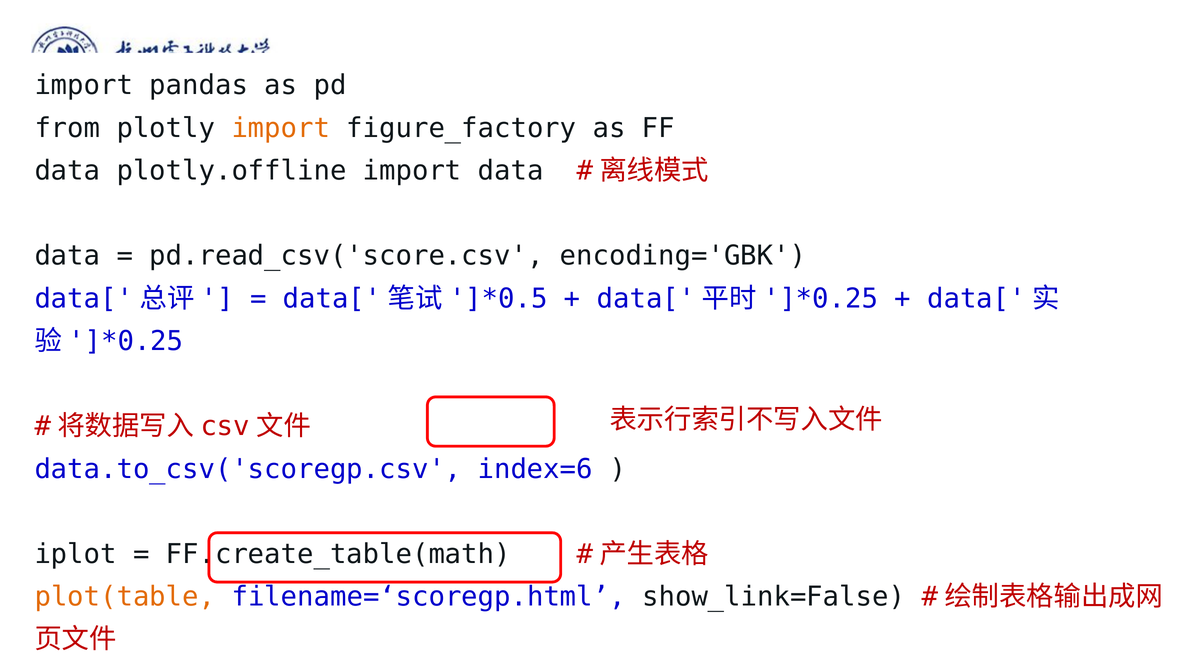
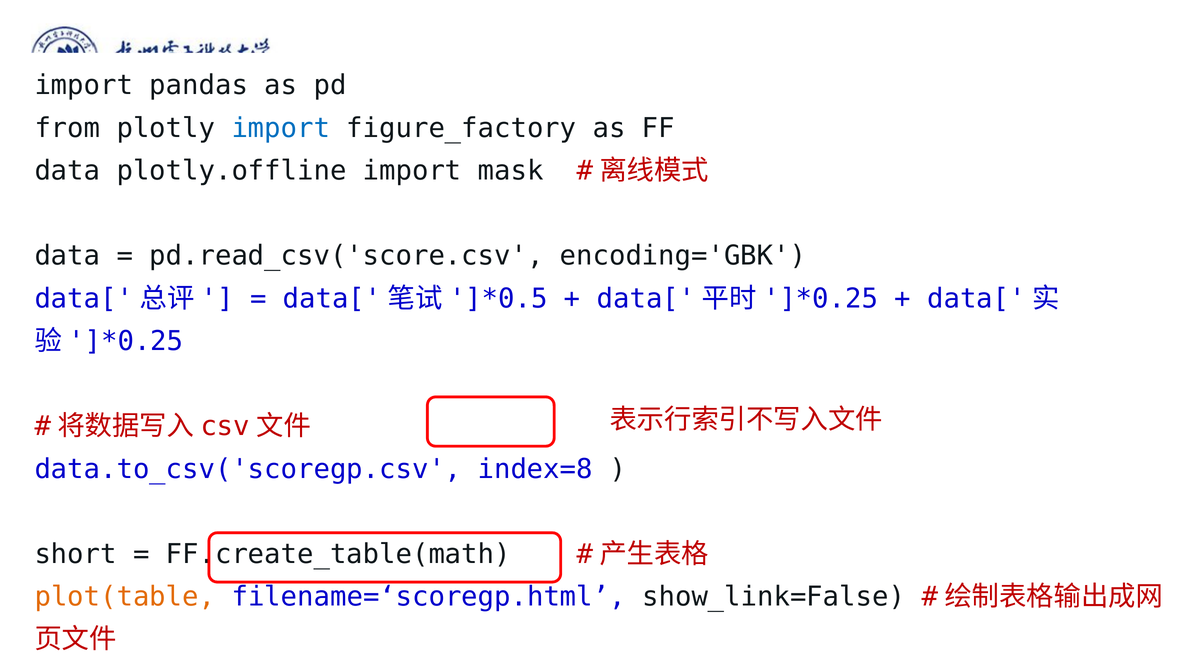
import at (281, 128) colour: orange -> blue
import data: data -> mask
index=6: index=6 -> index=8
iplot: iplot -> short
